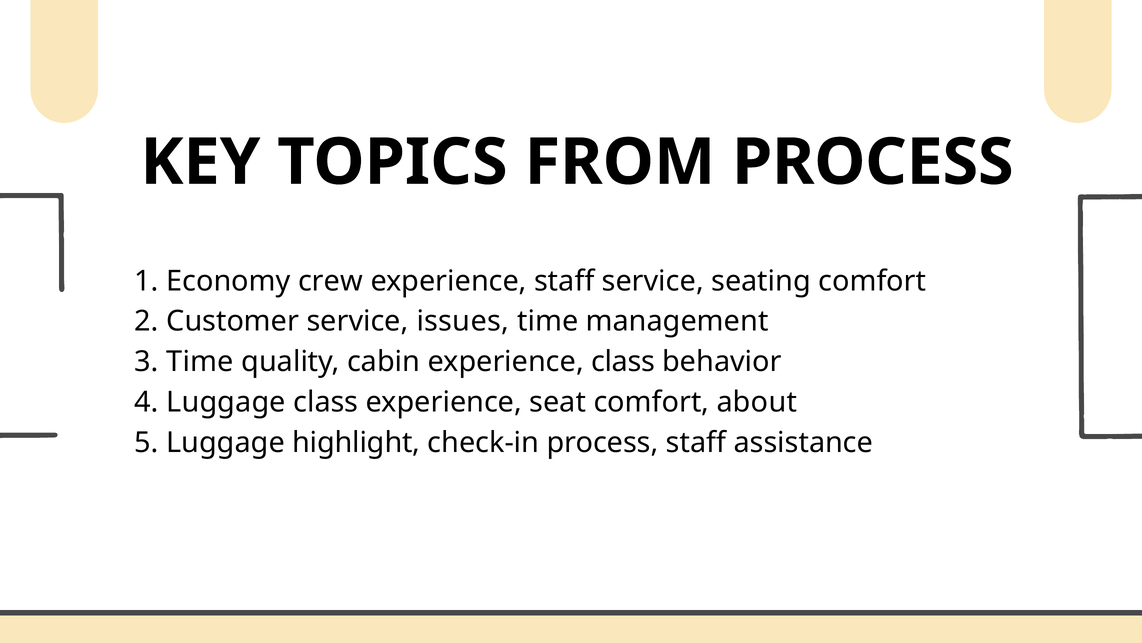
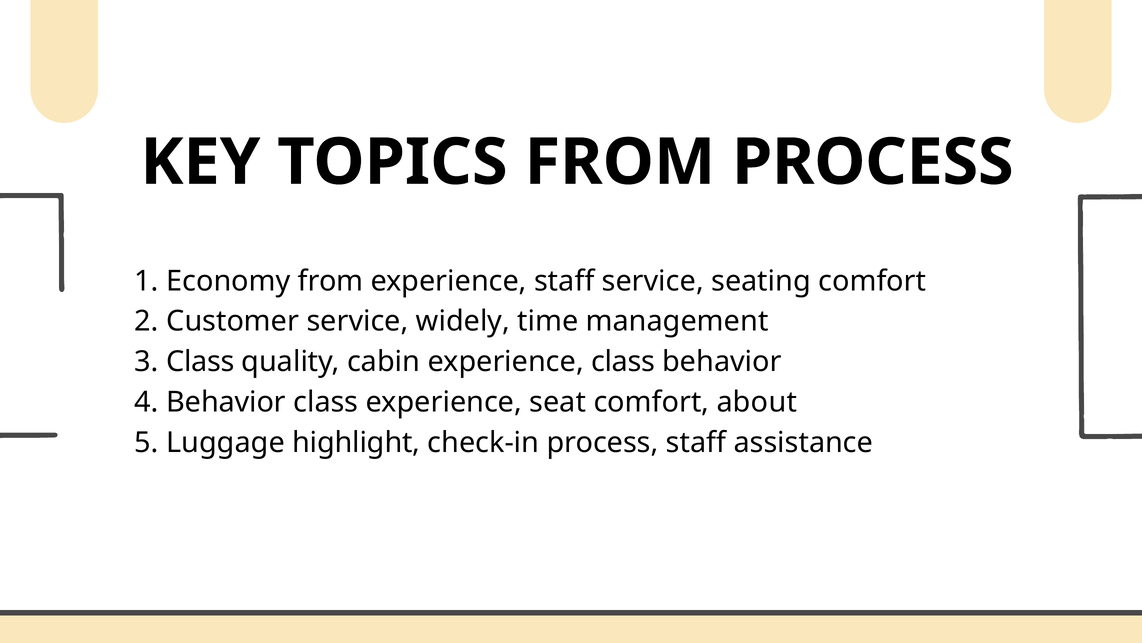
Economy crew: crew -> from
issues: issues -> widely
Time at (200, 362): Time -> Class
Luggage at (226, 402): Luggage -> Behavior
